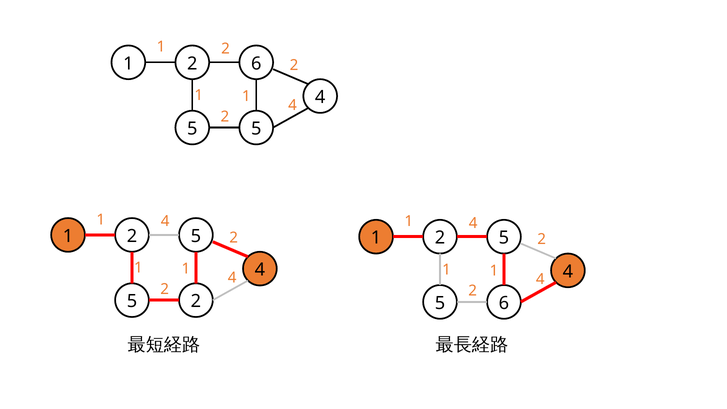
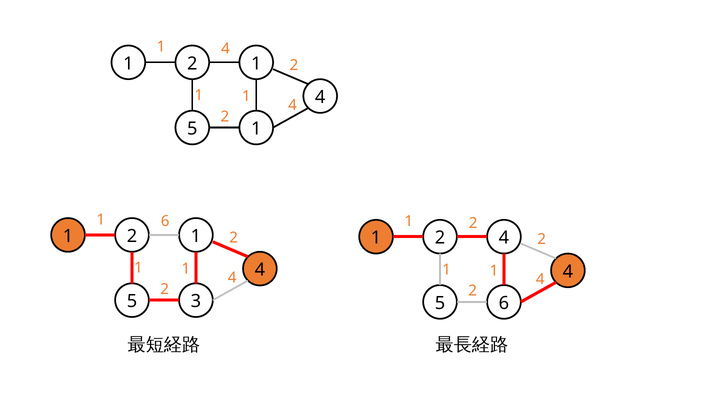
2 at (226, 49): 2 -> 4
6 at (256, 64): 6 -> 1
5 5: 5 -> 1
4 at (165, 221): 4 -> 6
4 at (473, 223): 4 -> 2
5 at (196, 236): 5 -> 1
5 at (504, 238): 5 -> 4
5 2: 2 -> 3
